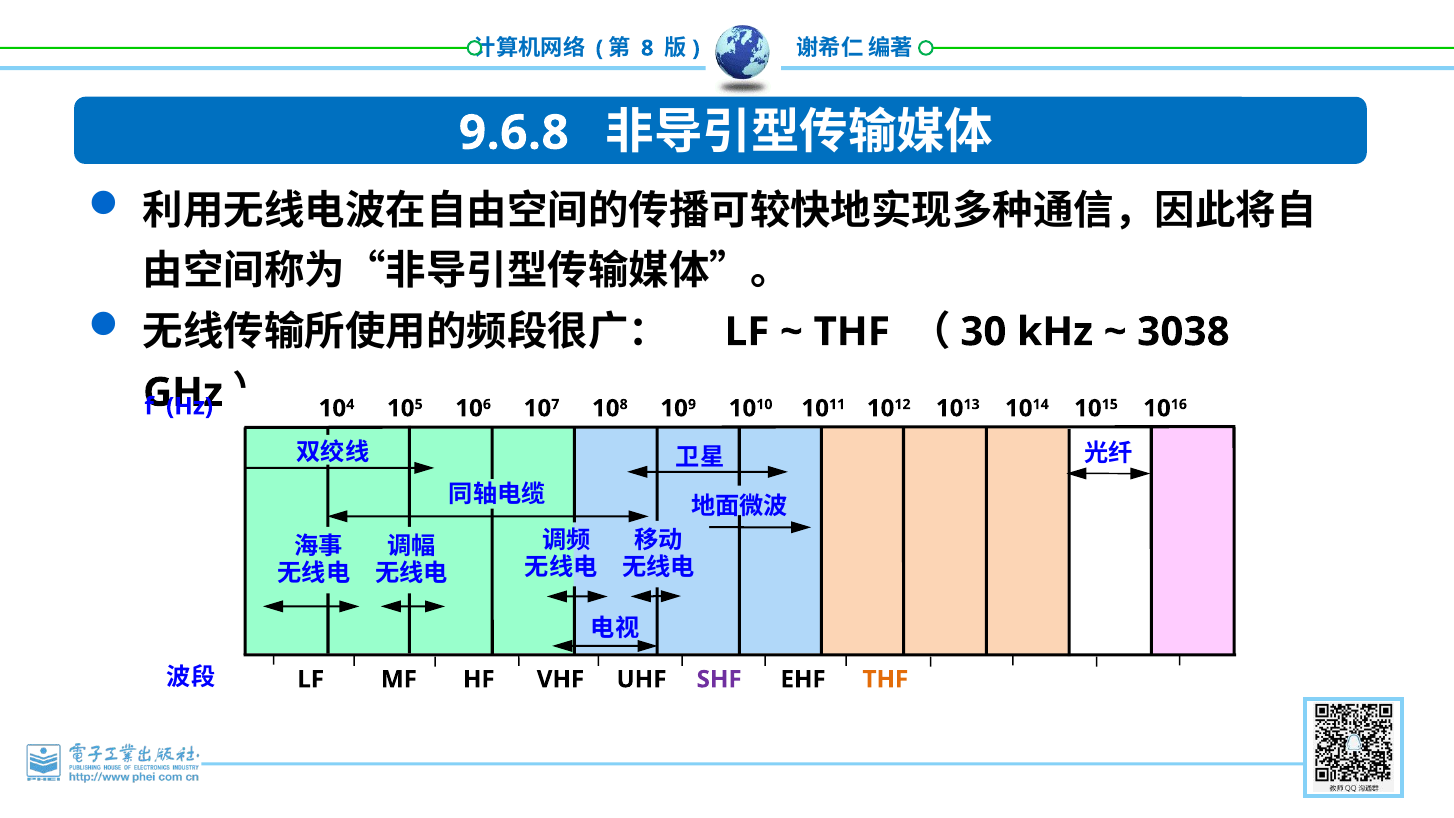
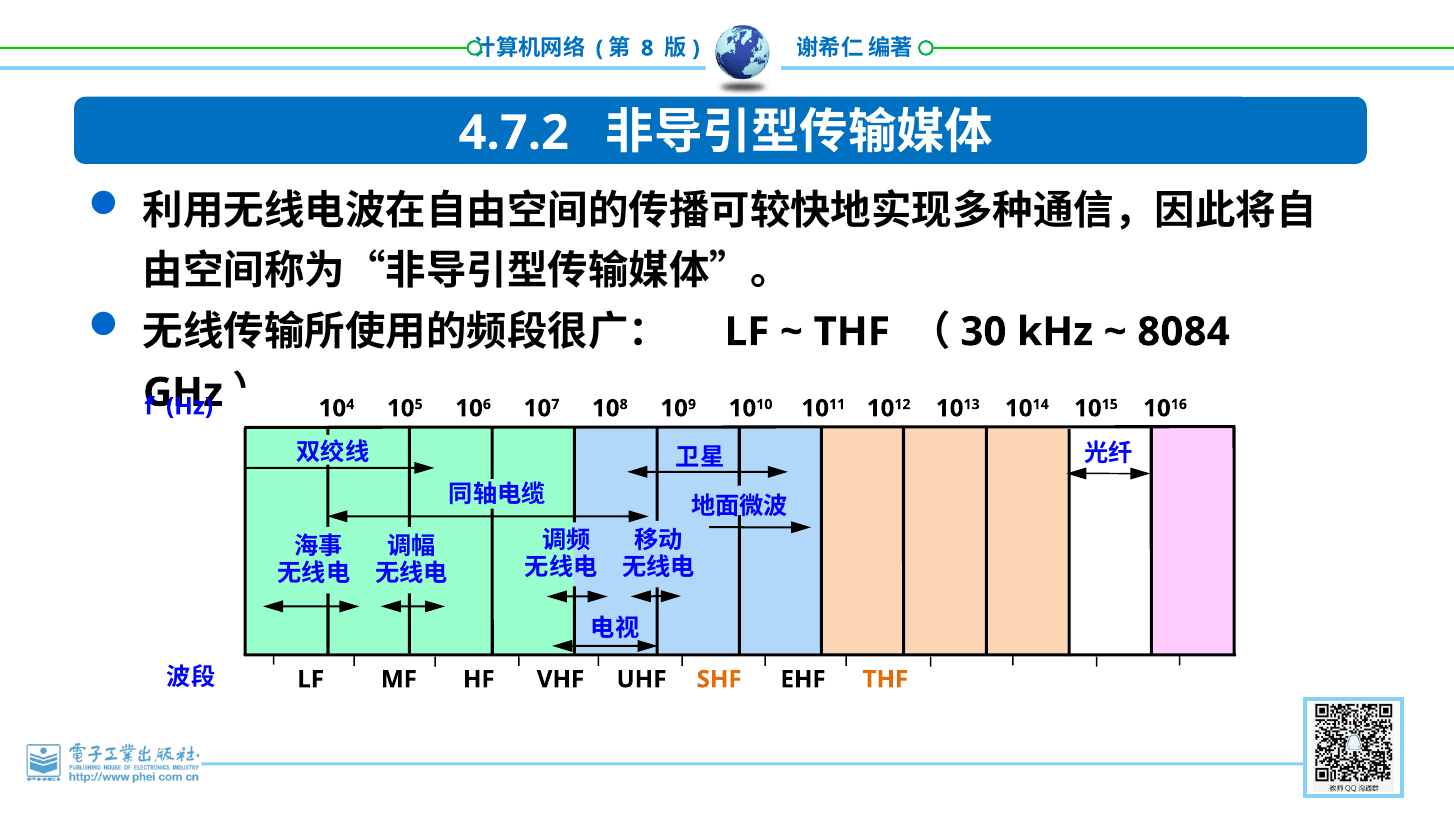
9.6.8: 9.6.8 -> 4.7.2
3038: 3038 -> 8084
SHF colour: purple -> orange
